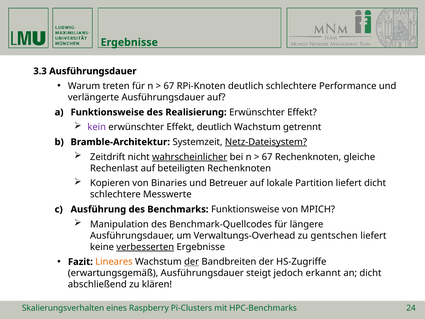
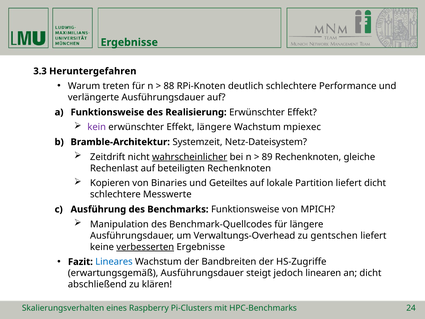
3.3 Ausführungsdauer: Ausführungsdauer -> Heruntergefahren
67 at (169, 86): 67 -> 88
Effekt deutlich: deutlich -> längere
getrennt: getrennt -> mpiexec
Netz-Dateisystem underline: present -> none
67 at (267, 157): 67 -> 89
Betreuer: Betreuer -> Geteiltes
Lineares colour: orange -> blue
der at (192, 262) underline: present -> none
erkannt: erkannt -> linearen
